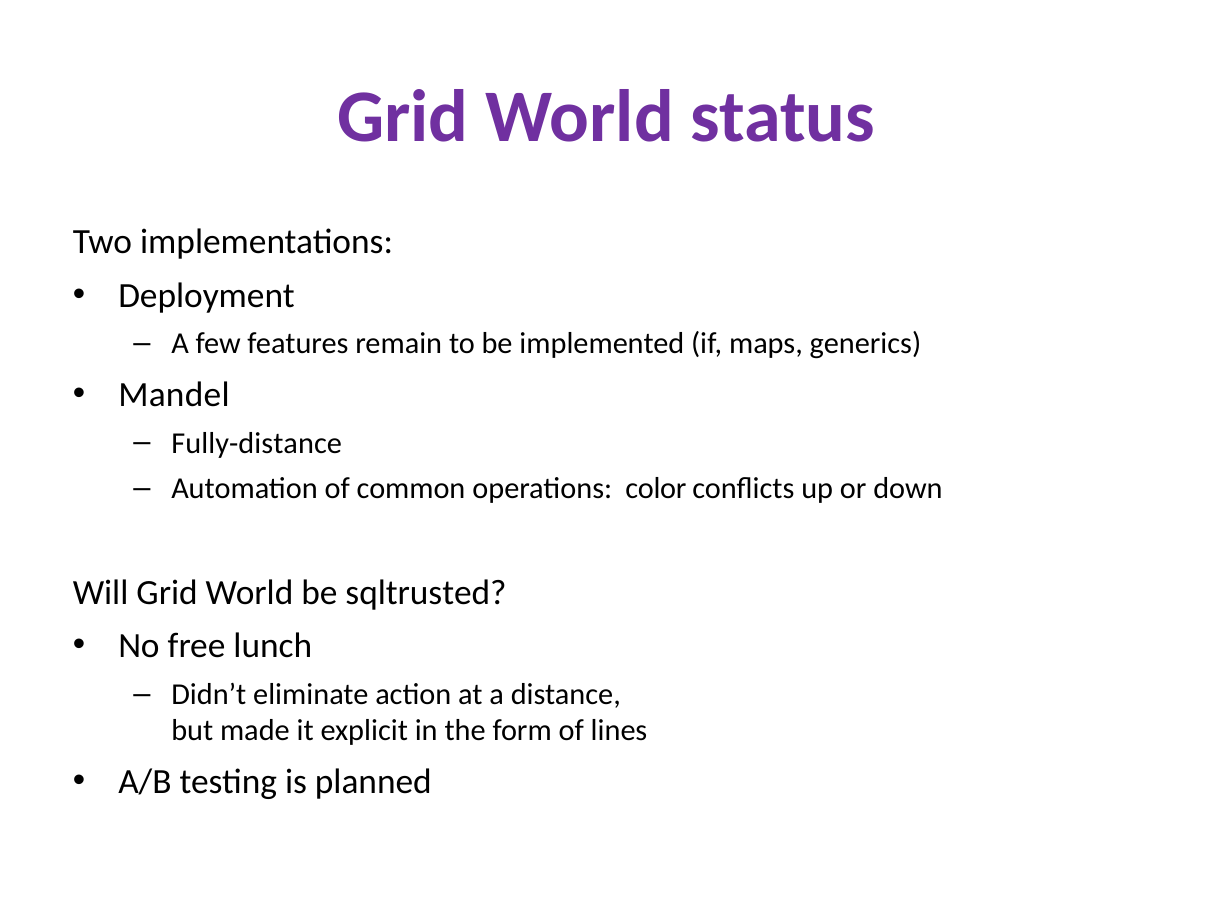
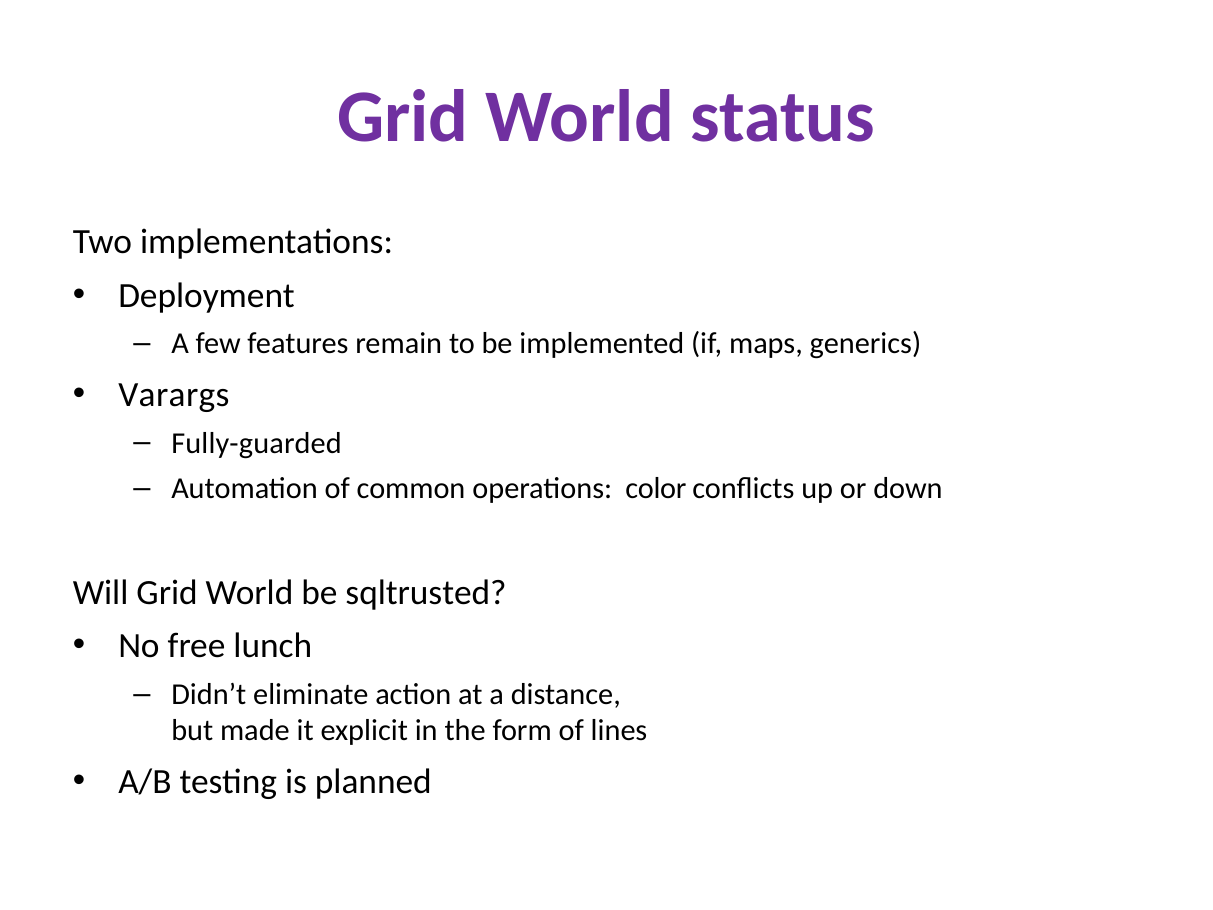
Mandel: Mandel -> Varargs
Fully-distance: Fully-distance -> Fully-guarded
